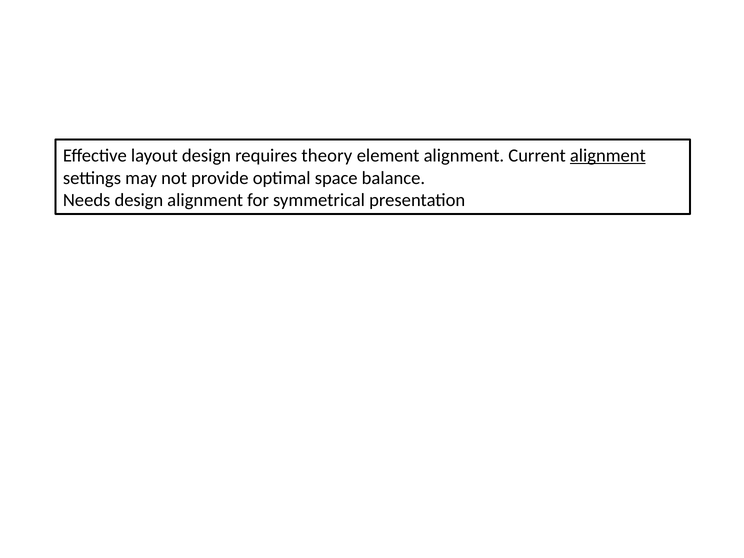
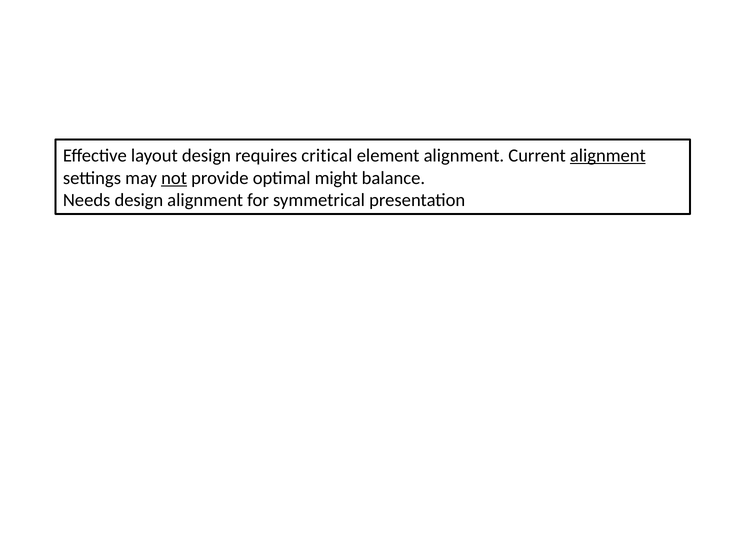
theory: theory -> critical
not underline: none -> present
space: space -> might
